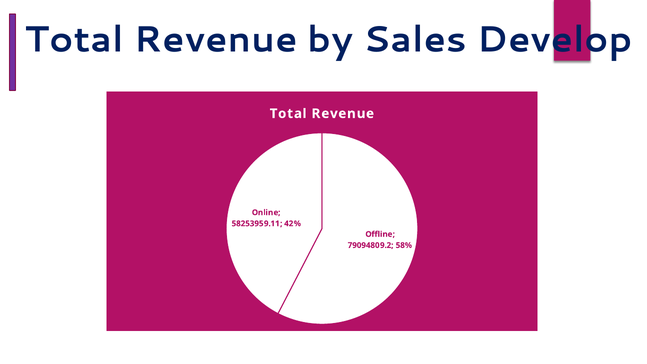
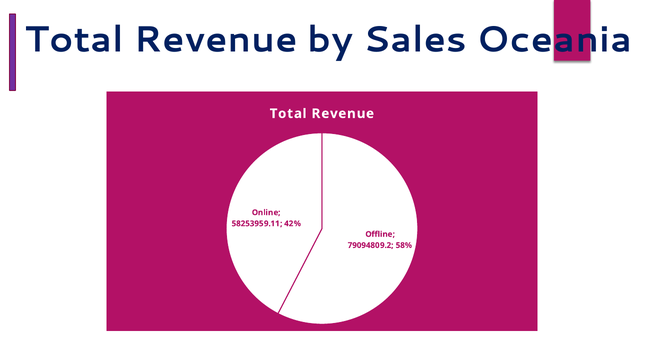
Develop: Develop -> Oceania
